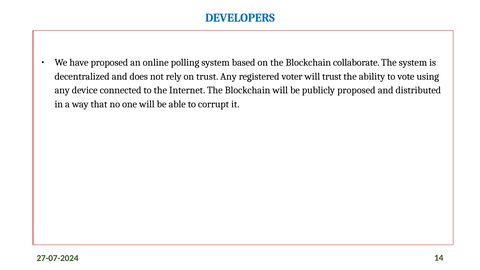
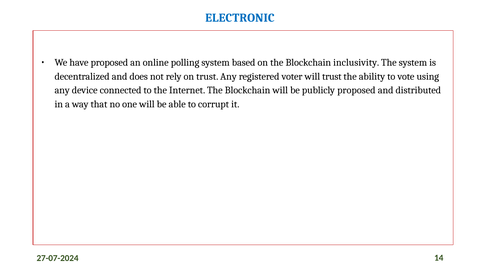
DEVELOPERS: DEVELOPERS -> ELECTRONIC
collaborate: collaborate -> inclusivity
